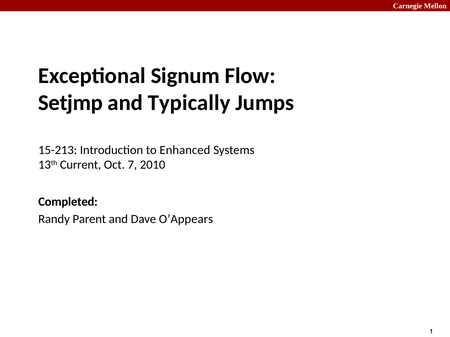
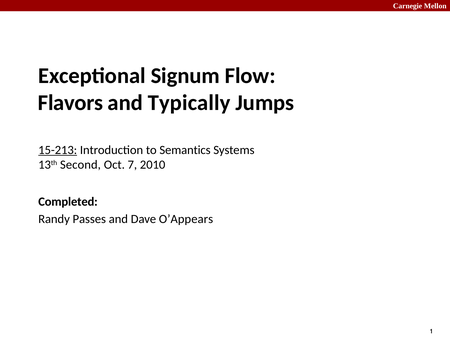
Setjmp: Setjmp -> Flavors
15-213 underline: none -> present
Enhanced: Enhanced -> Semantics
Current: Current -> Second
Parent: Parent -> Passes
